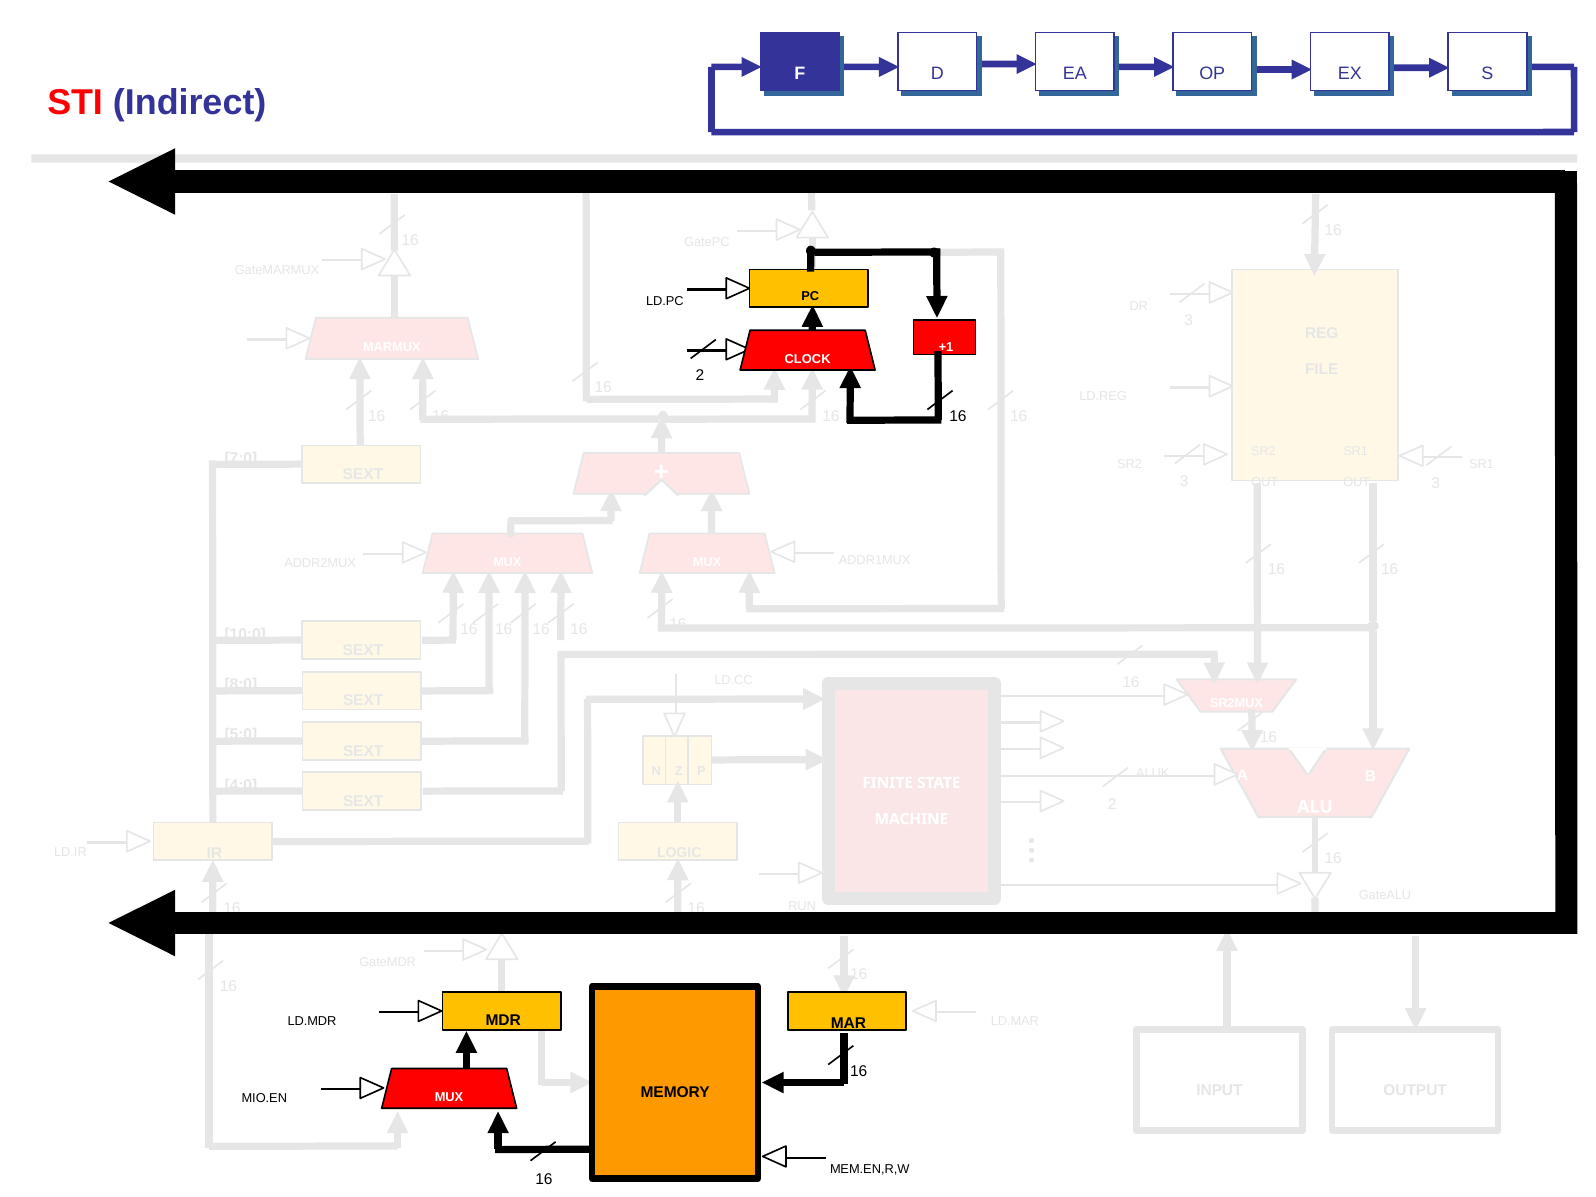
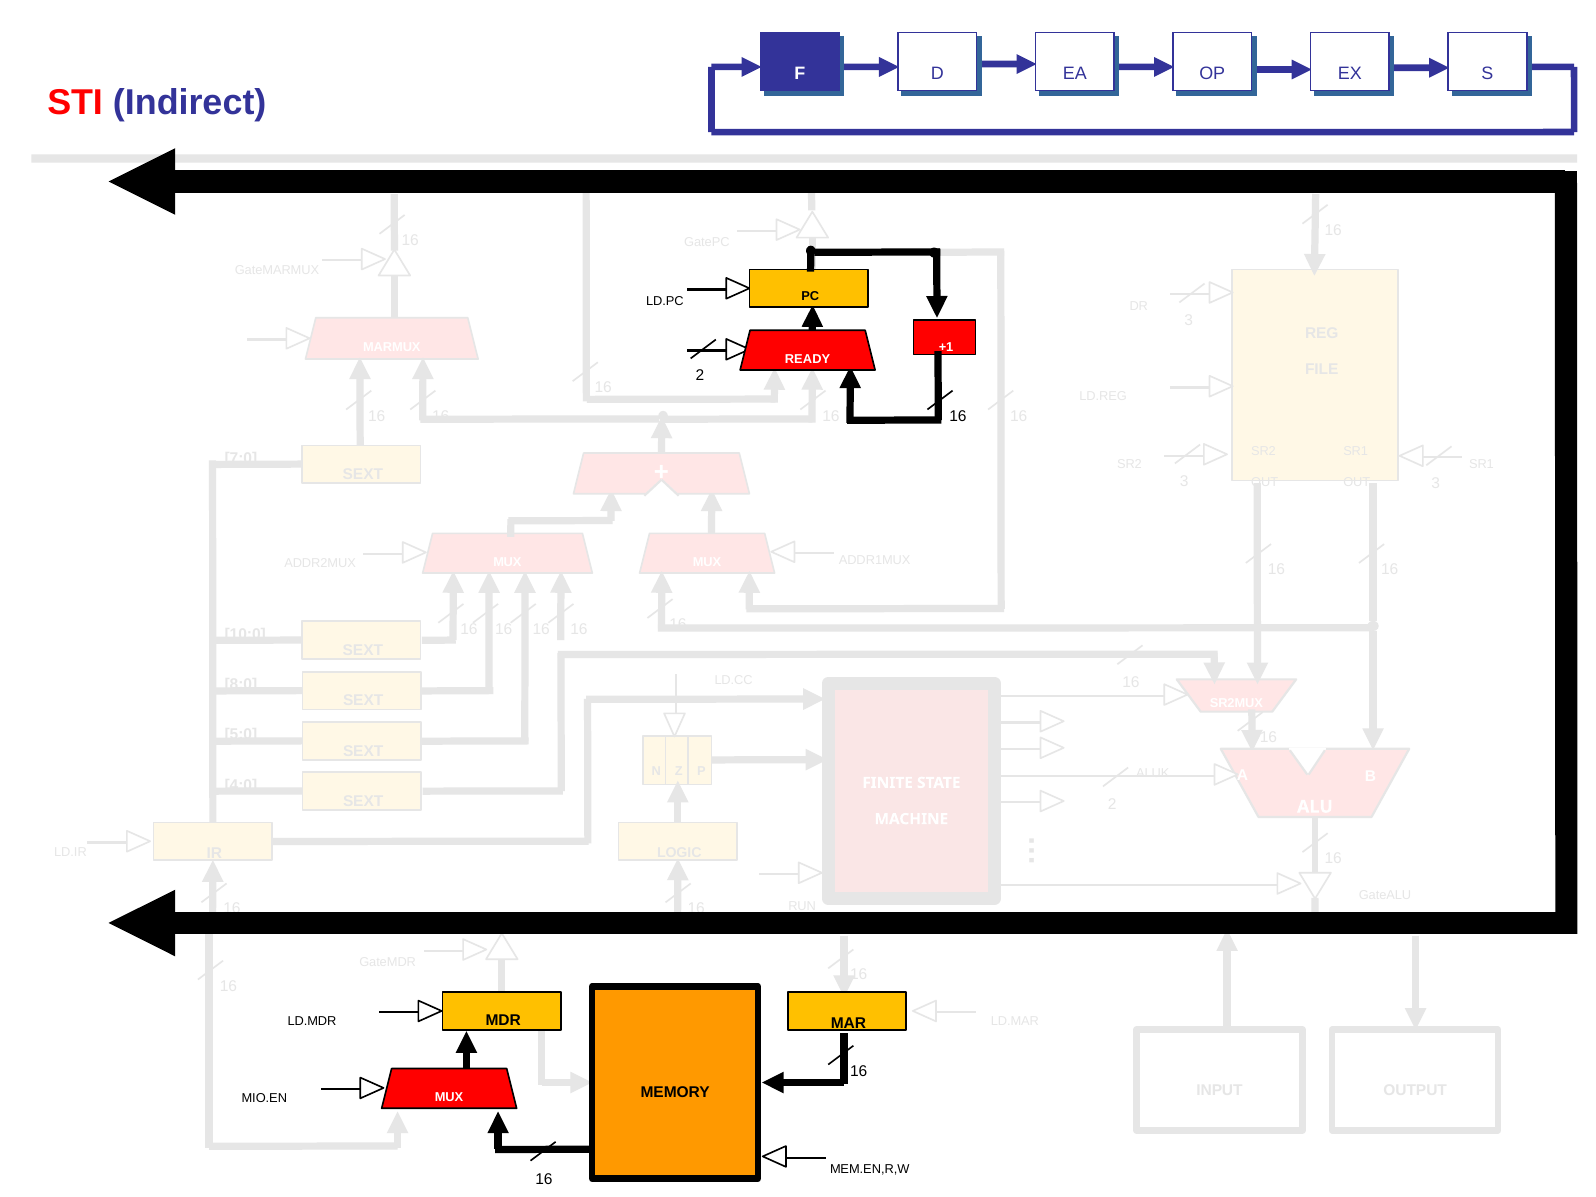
CLOCK: CLOCK -> READY
